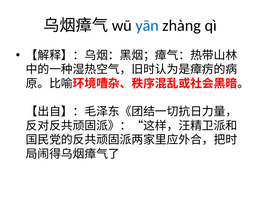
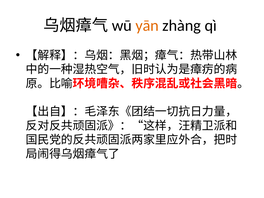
yān colour: blue -> orange
